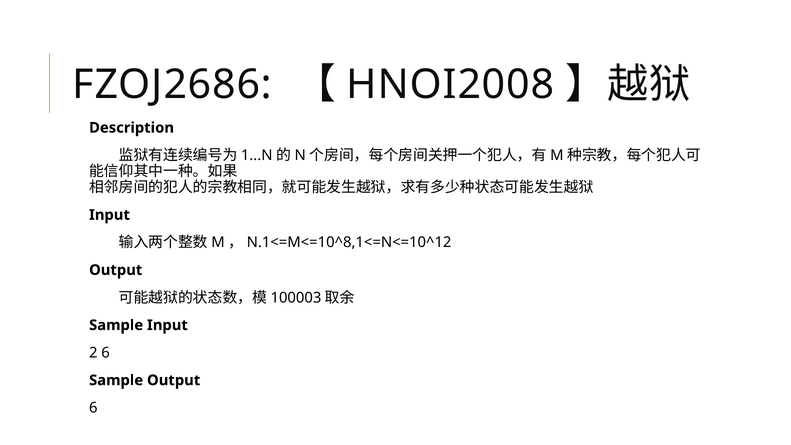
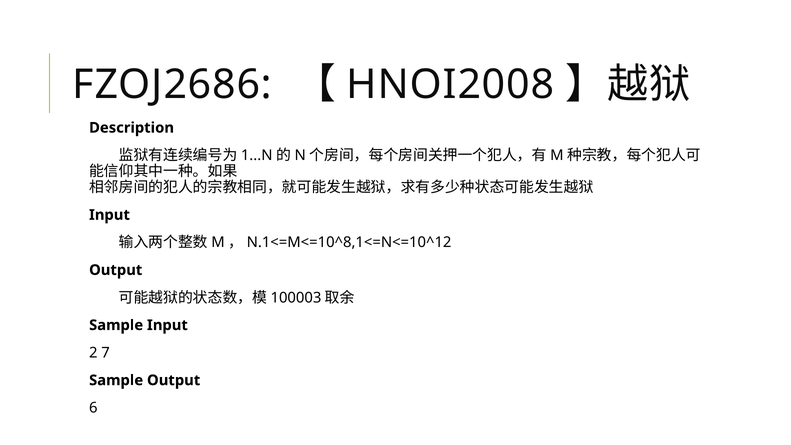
2 6: 6 -> 7
